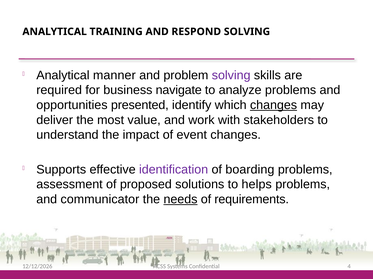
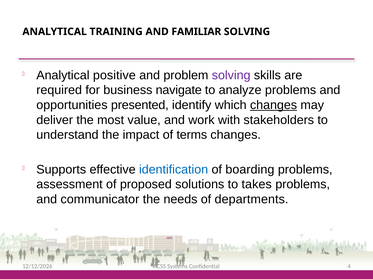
RESPOND: RESPOND -> FAMILIAR
manner: manner -> positive
event: event -> terms
identification colour: purple -> blue
helps: helps -> takes
needs underline: present -> none
requirements: requirements -> departments
